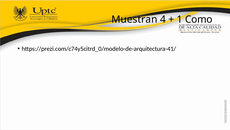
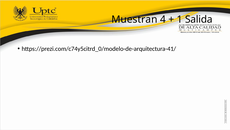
Como: Como -> Salida
